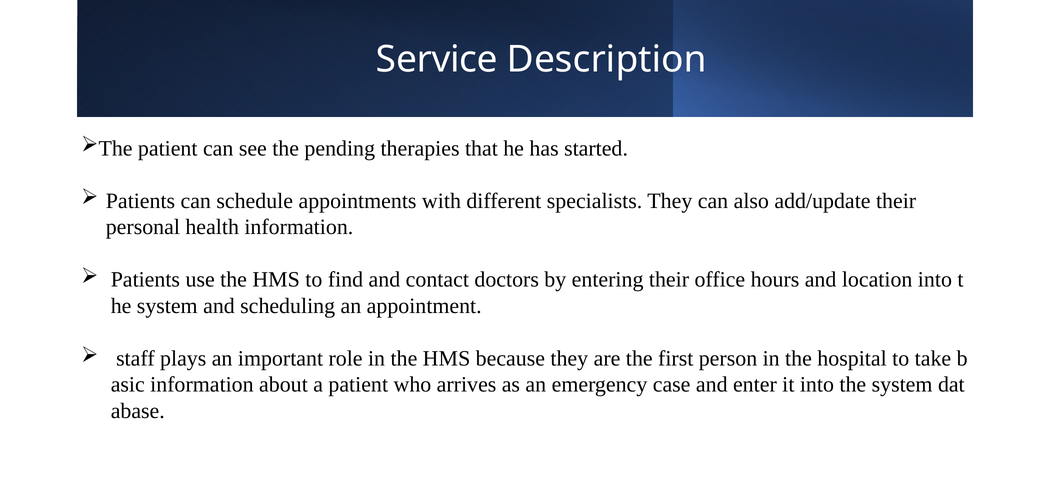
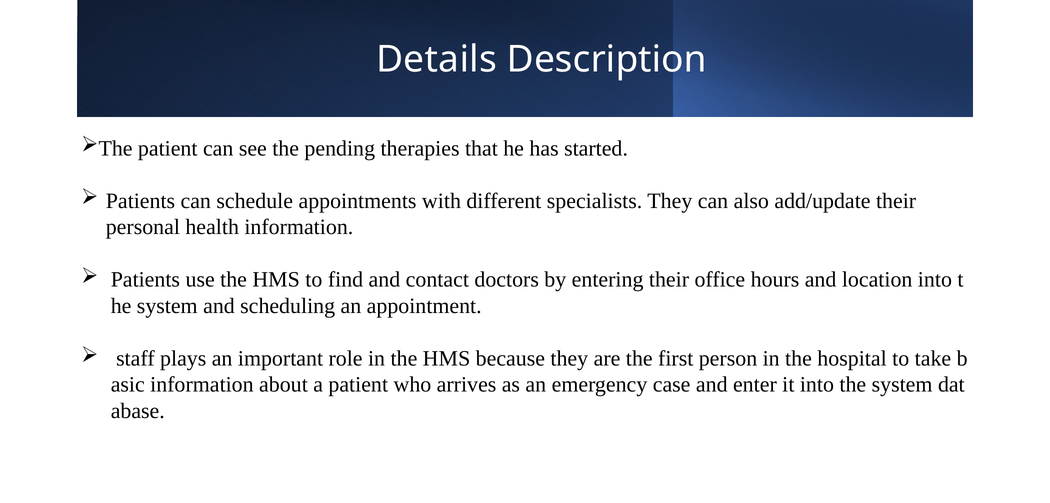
Service: Service -> Details
